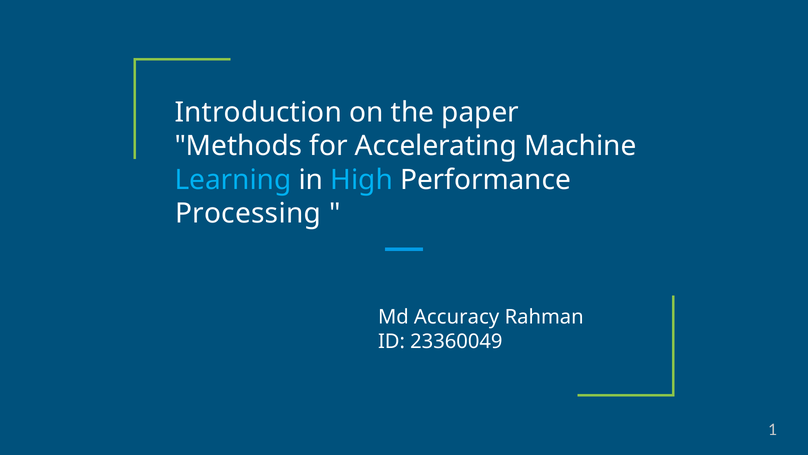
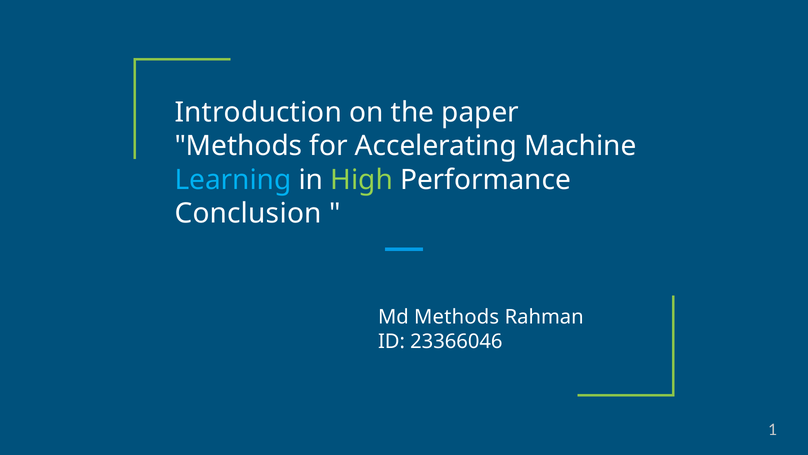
High colour: light blue -> light green
Processing: Processing -> Conclusion
Md Accuracy: Accuracy -> Methods
23360049: 23360049 -> 23366046
